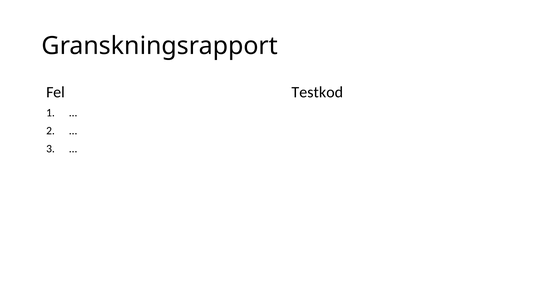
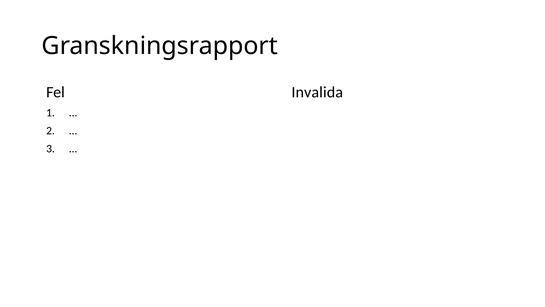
Testkod: Testkod -> Invalida
